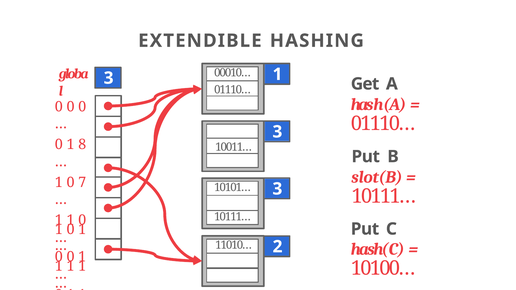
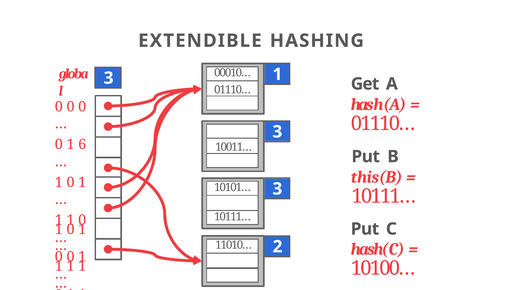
8: 8 -> 6
slot(B: slot(B -> this(B
7 at (82, 183): 7 -> 1
